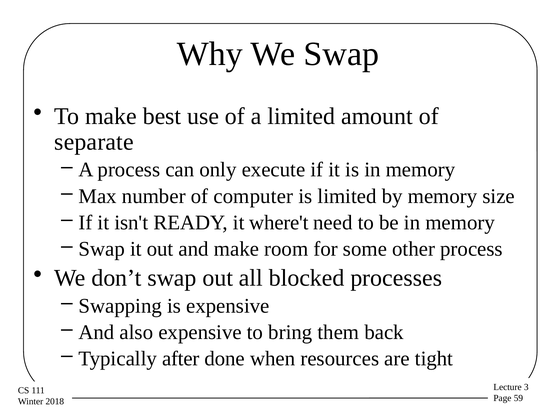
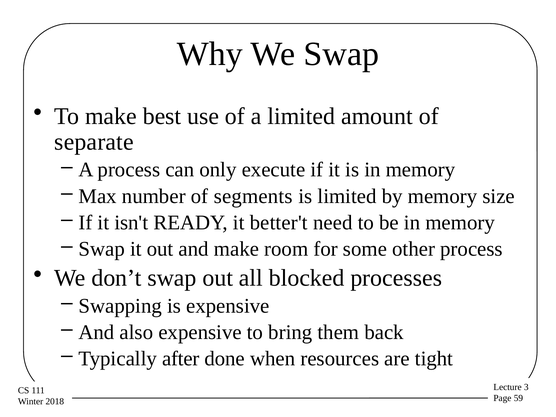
computer: computer -> segments
where't: where't -> better't
